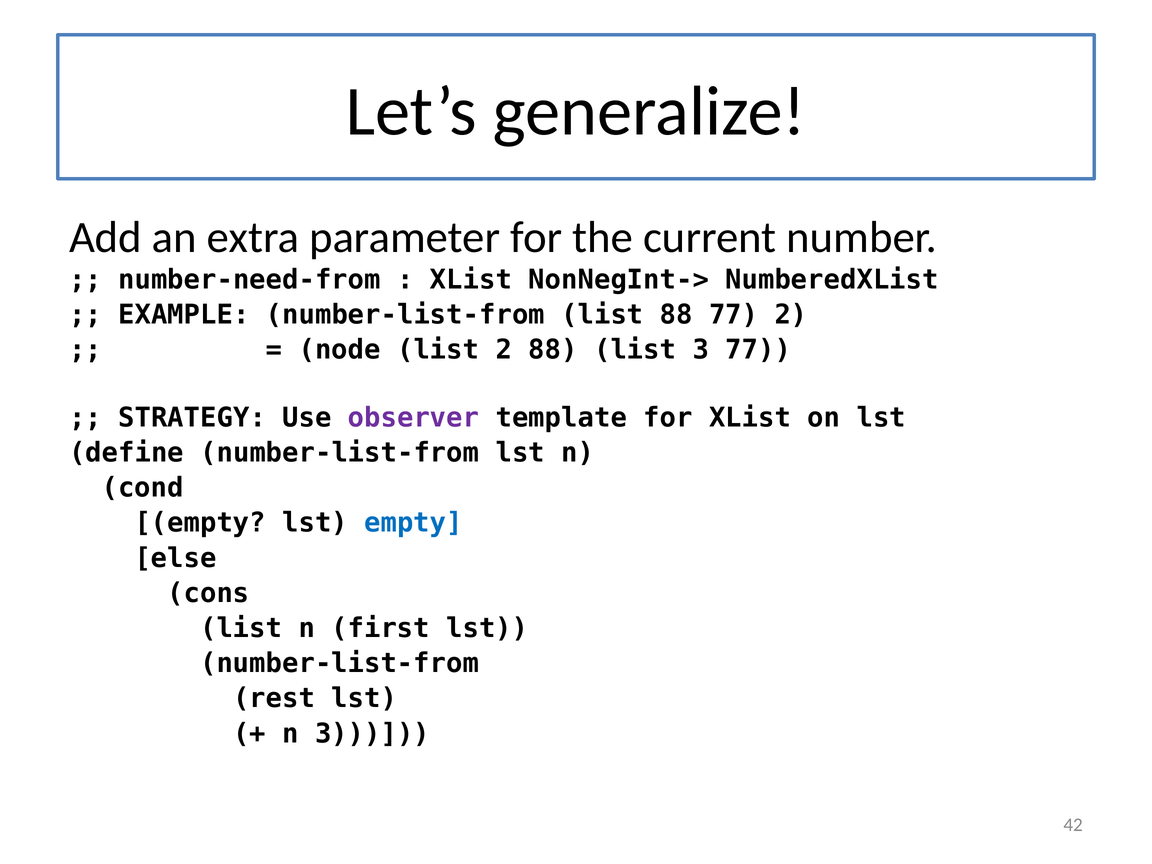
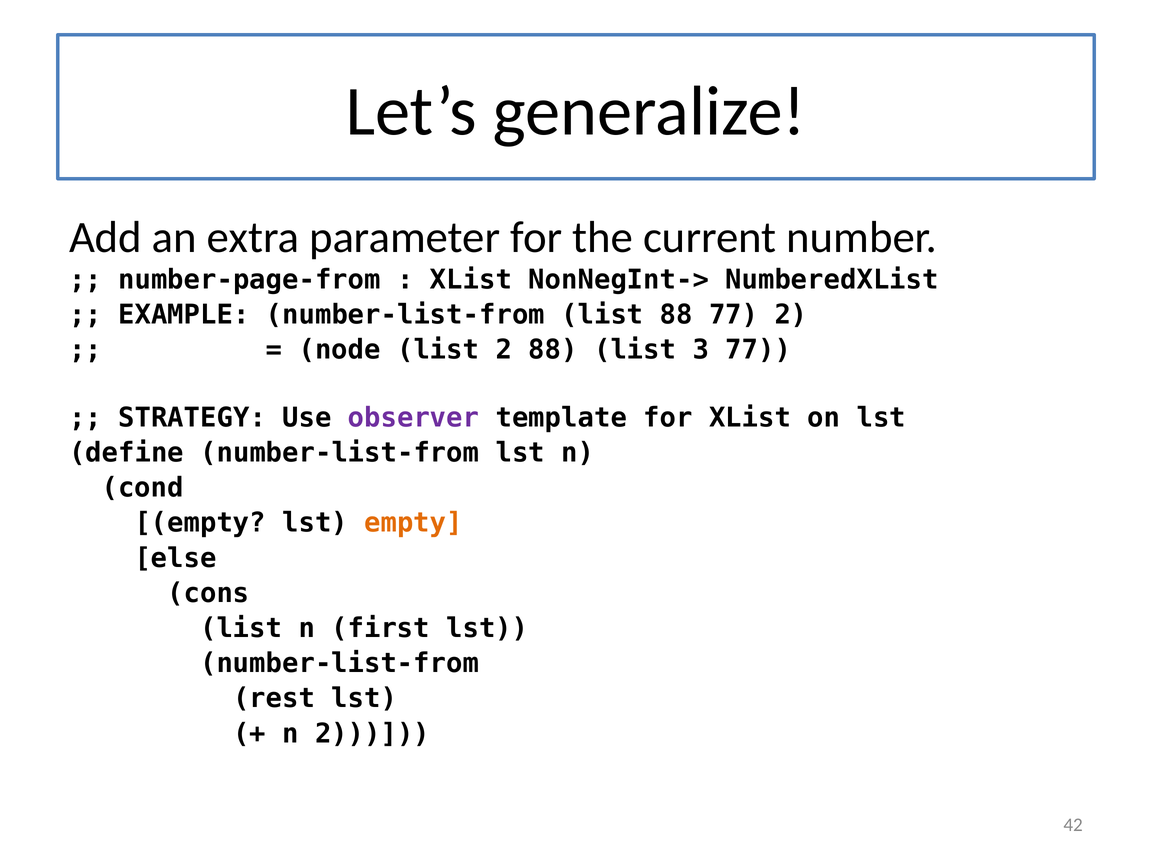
number-need-from: number-need-from -> number-page-from
empty at (413, 523) colour: blue -> orange
n 3: 3 -> 2
